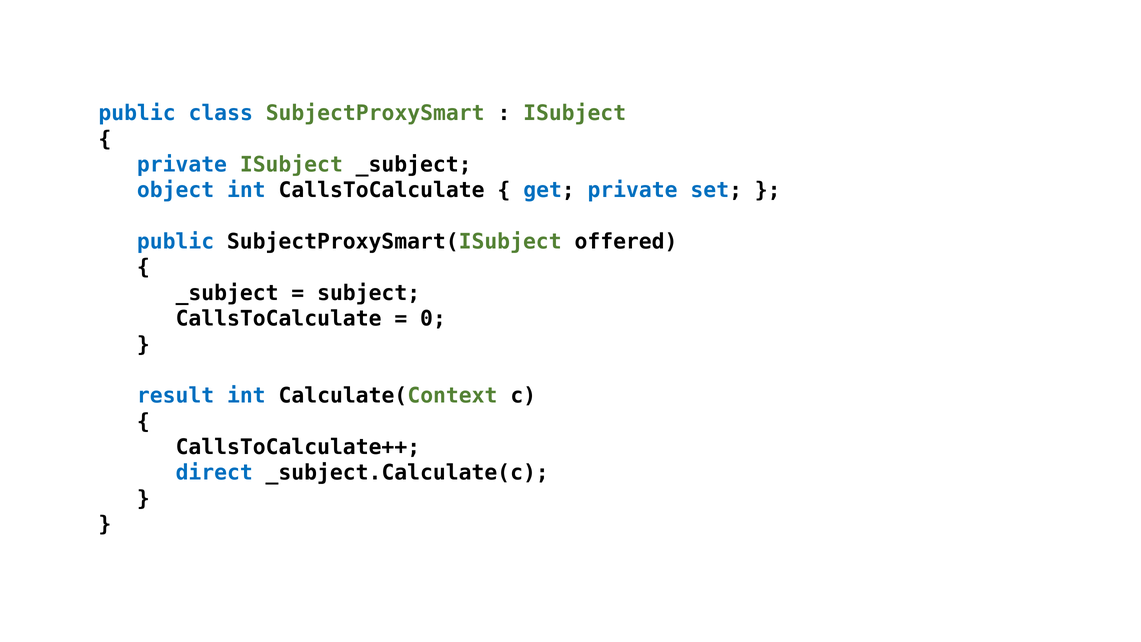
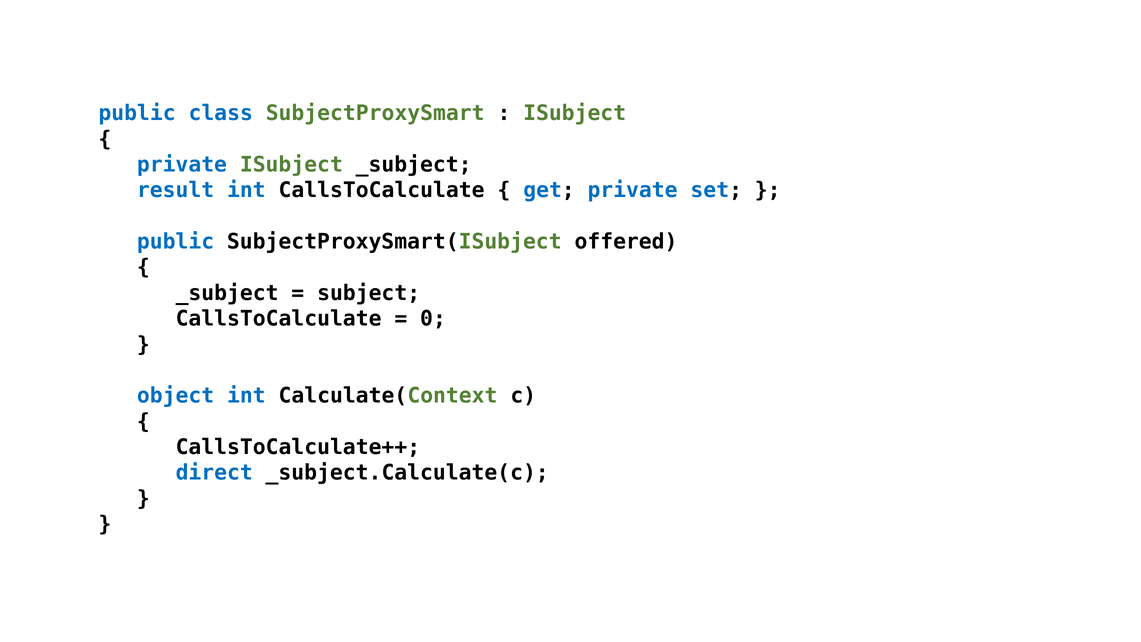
object: object -> result
result: result -> object
